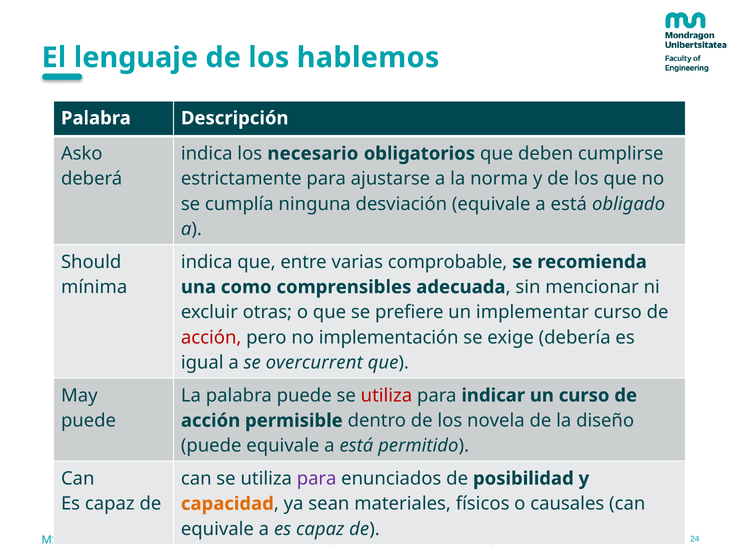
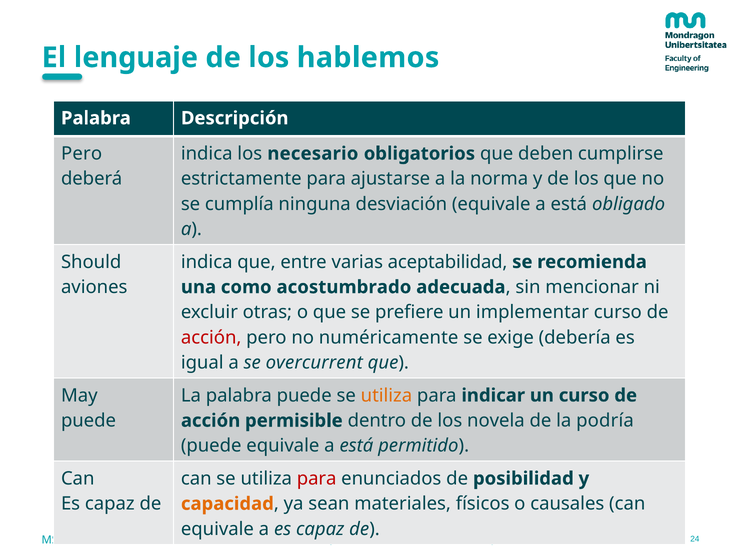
Asko at (82, 154): Asko -> Pero
comprobable: comprobable -> aceptabilidad
mínima: mínima -> aviones
comprensibles: comprensibles -> acostumbrado
implementación: implementación -> numéricamente
utiliza at (386, 395) colour: red -> orange
diseño: diseño -> podría
para at (317, 478) colour: purple -> red
